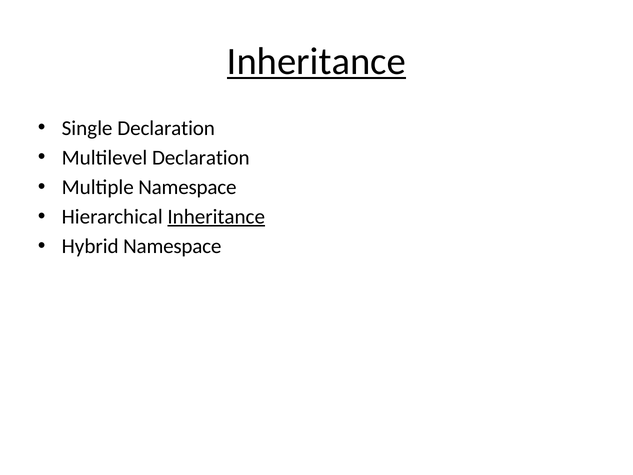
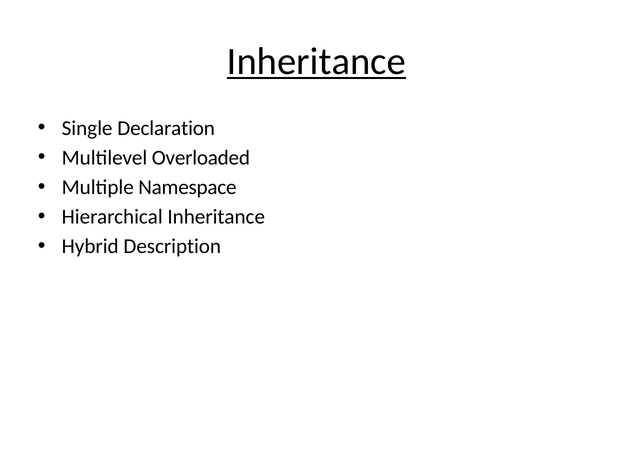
Multilevel Declaration: Declaration -> Overloaded
Inheritance at (216, 217) underline: present -> none
Hybrid Namespace: Namespace -> Description
